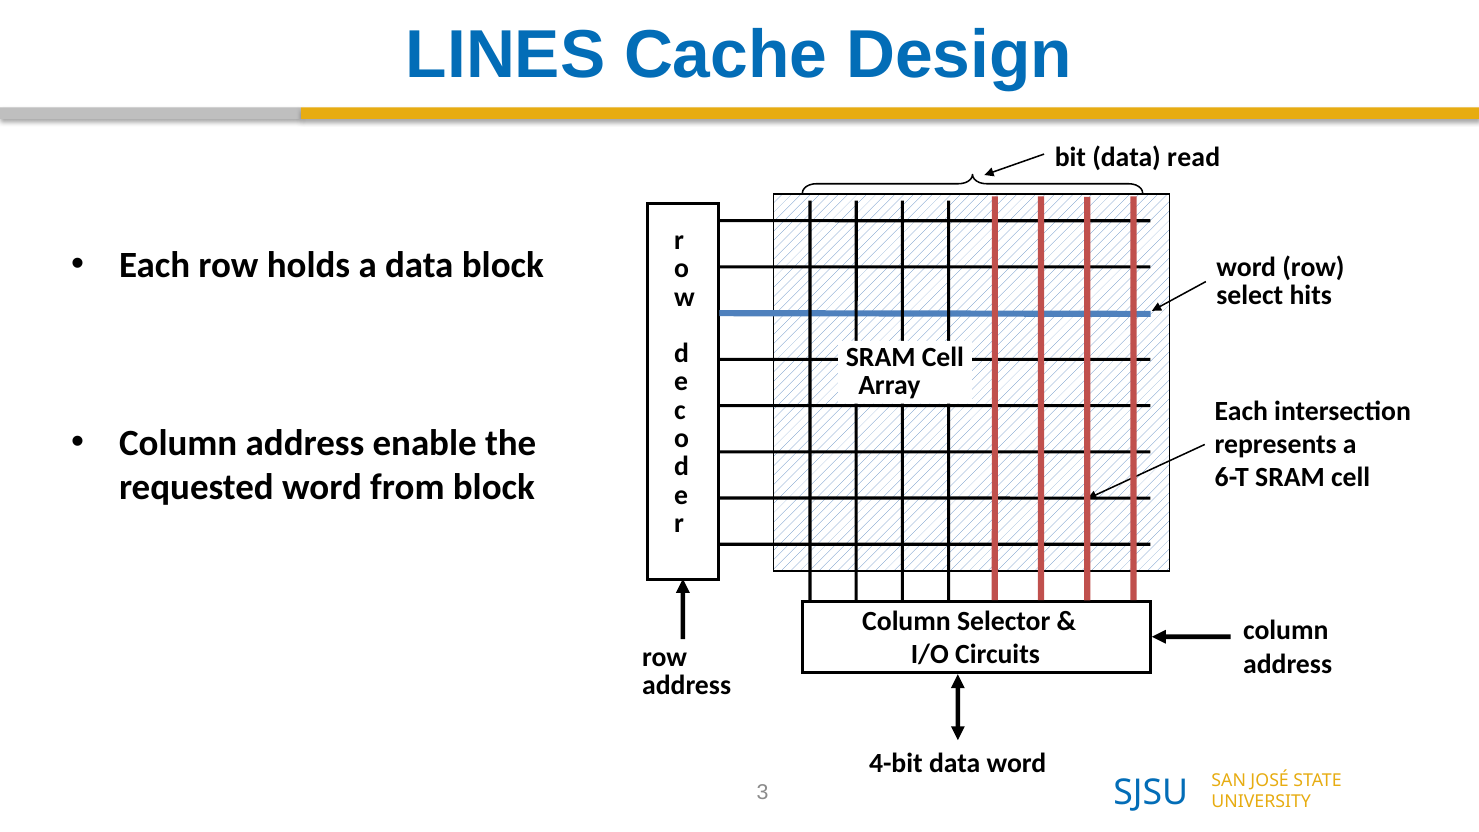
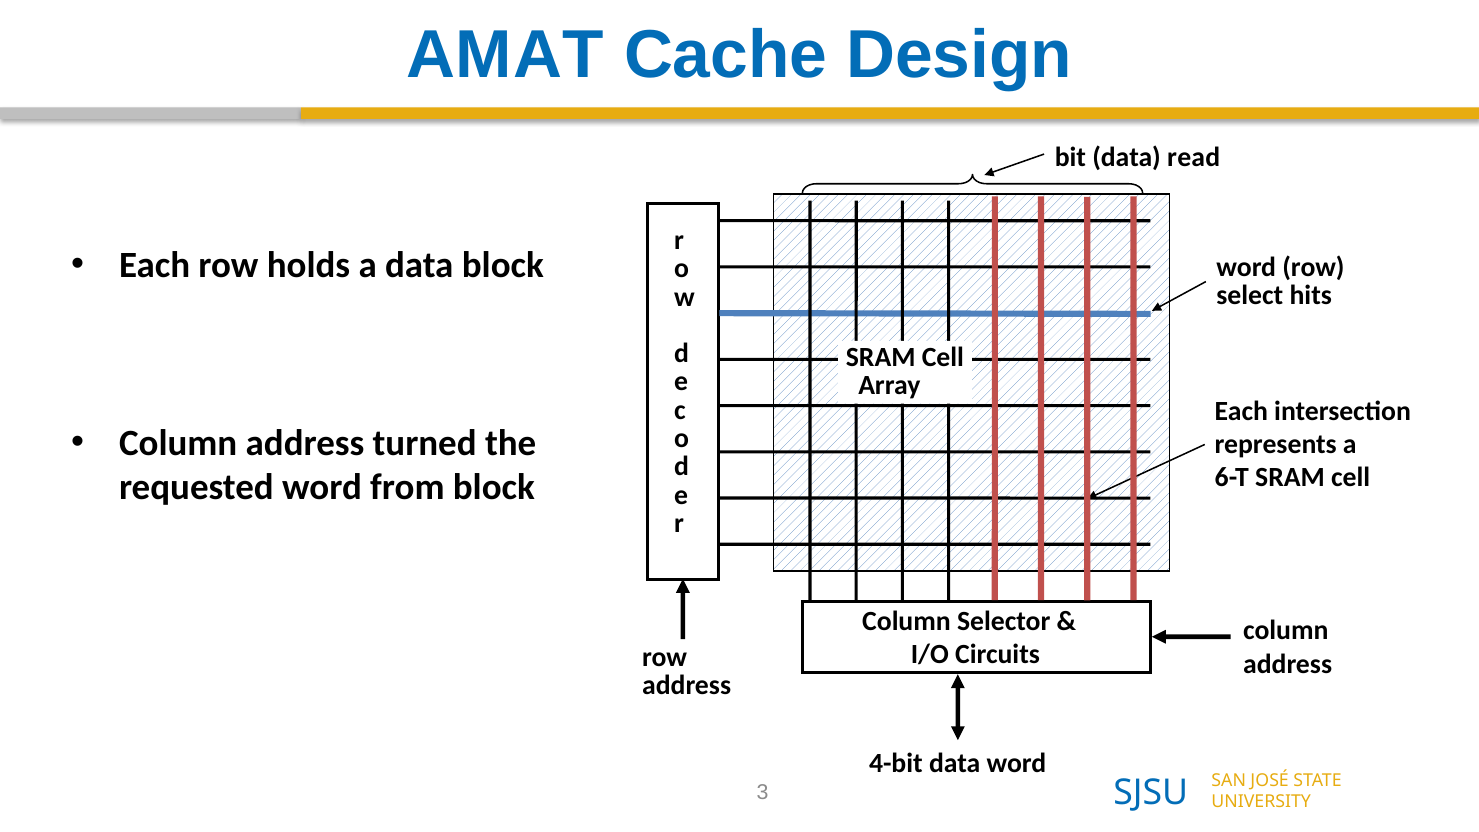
LINES: LINES -> AMAT
enable: enable -> turned
